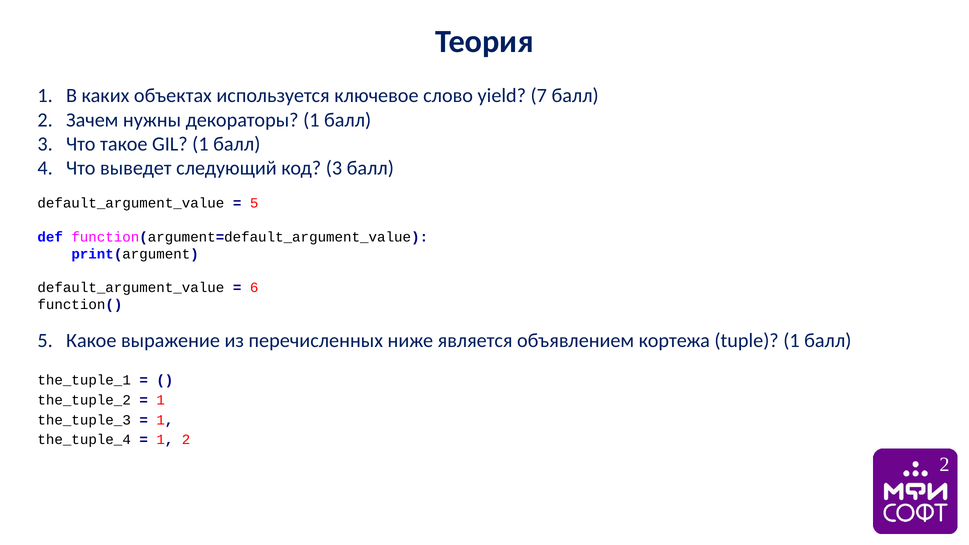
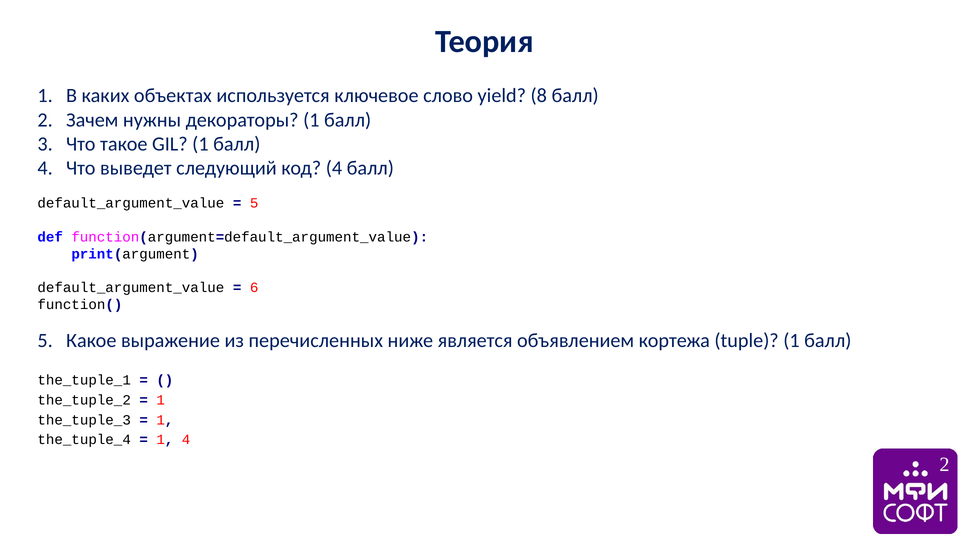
7: 7 -> 8
код 3: 3 -> 4
1 2: 2 -> 4
